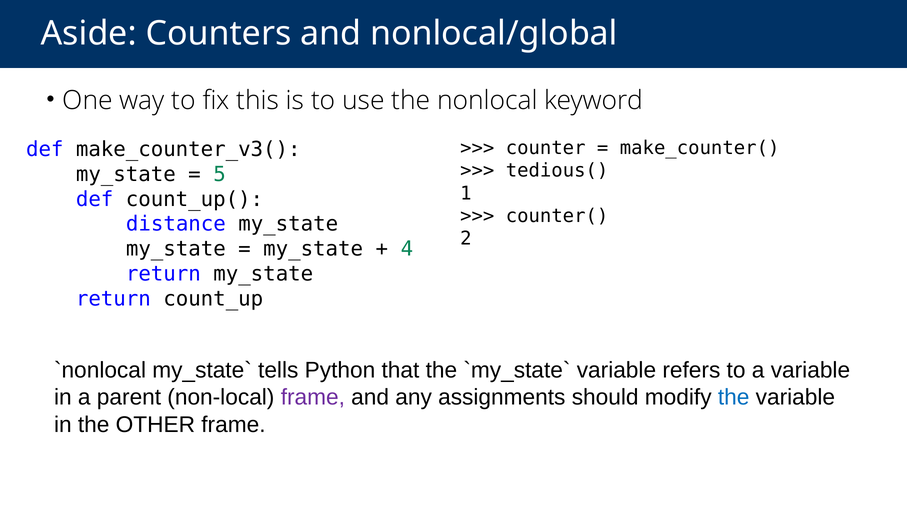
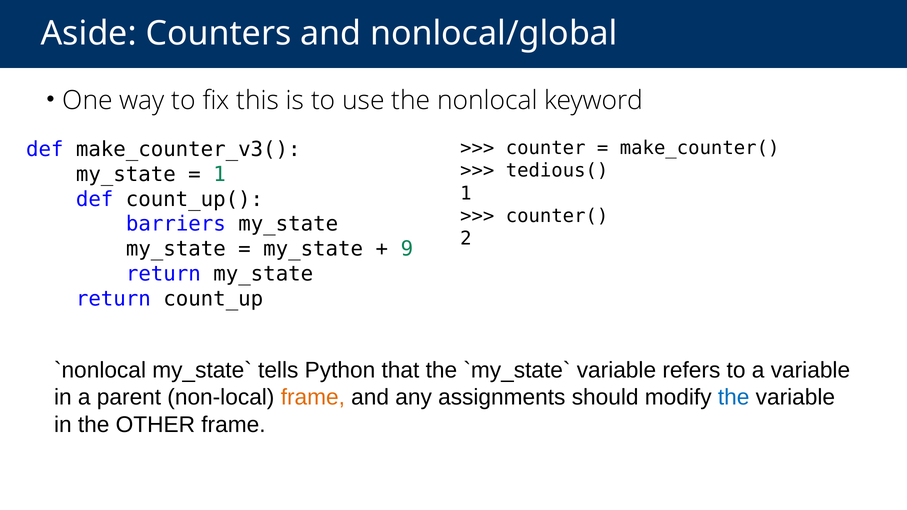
5 at (220, 174): 5 -> 1
distance: distance -> barriers
4: 4 -> 9
frame at (313, 398) colour: purple -> orange
